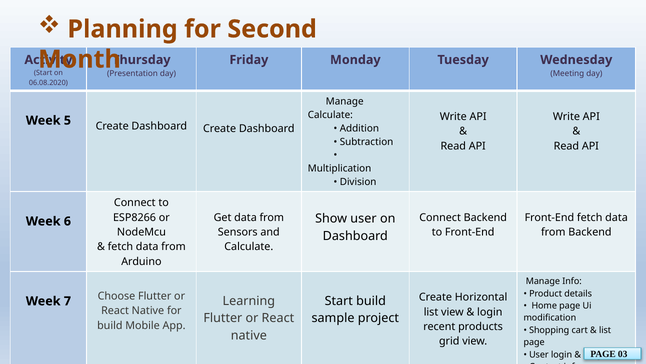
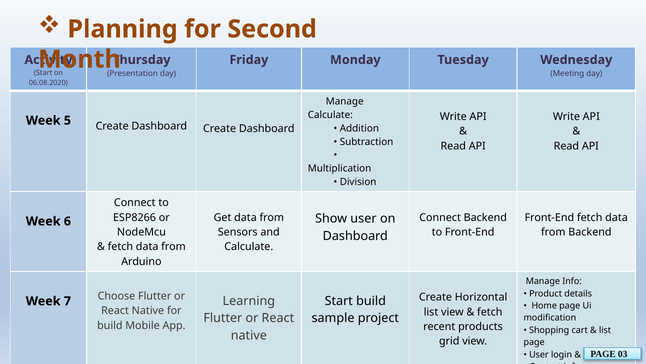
login at (490, 312): login -> fetch
